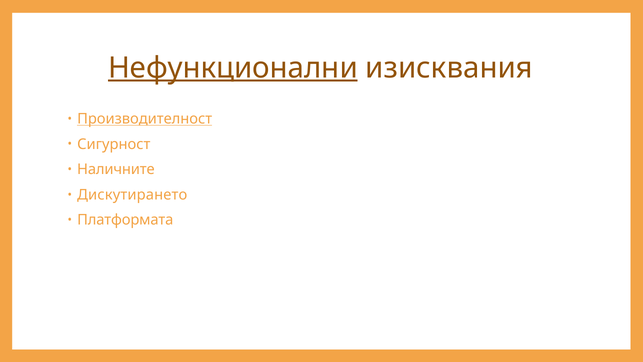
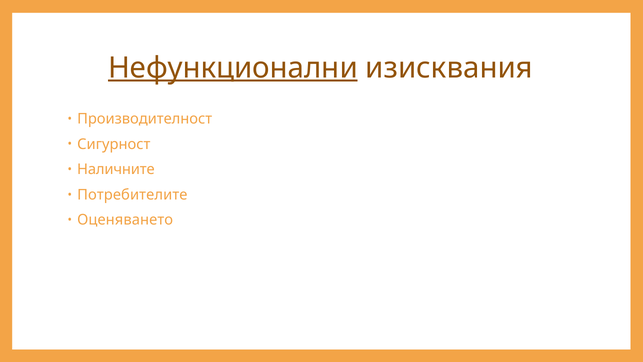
Производителност underline: present -> none
Дискутирането: Дискутирането -> Потребителите
Платформата: Платформата -> Оценяването
